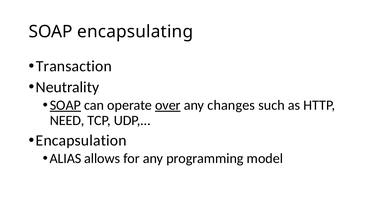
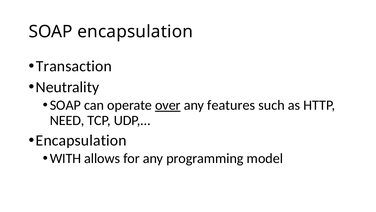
SOAP encapsulating: encapsulating -> encapsulation
SOAP at (65, 105) underline: present -> none
changes: changes -> features
ALIAS: ALIAS -> WITH
